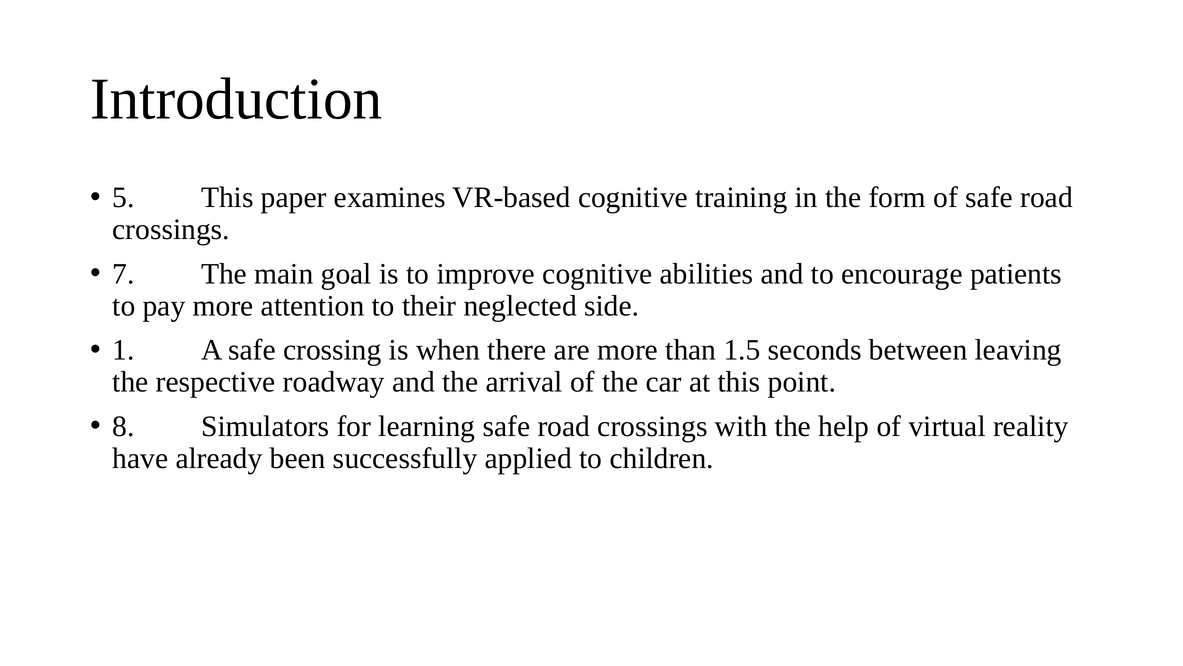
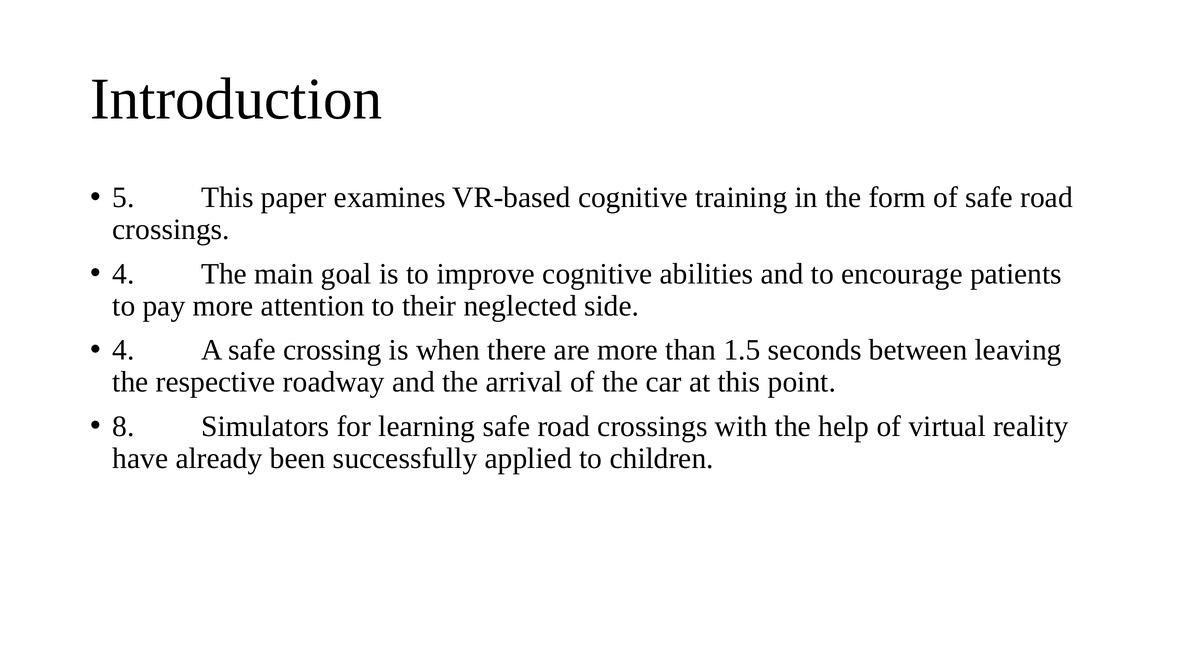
7 at (123, 274): 7 -> 4
1 at (123, 350): 1 -> 4
